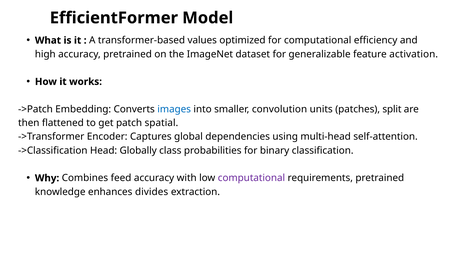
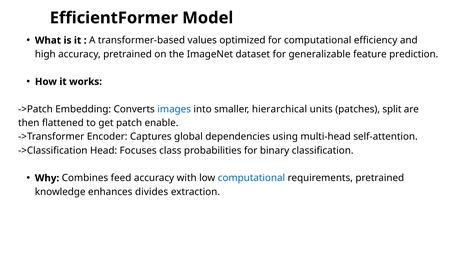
activation: activation -> prediction
convolution: convolution -> hierarchical
spatial: spatial -> enable
Globally: Globally -> Focuses
computational at (251, 178) colour: purple -> blue
